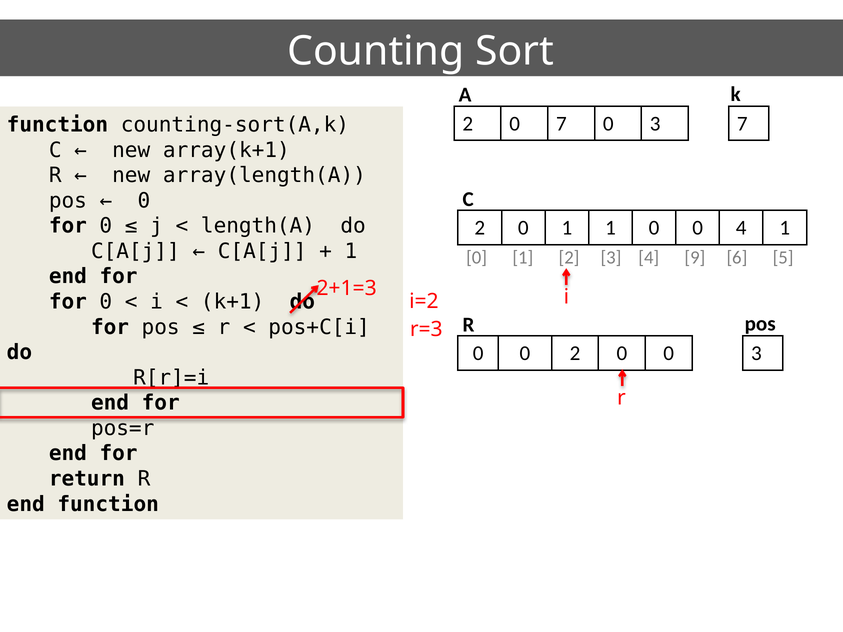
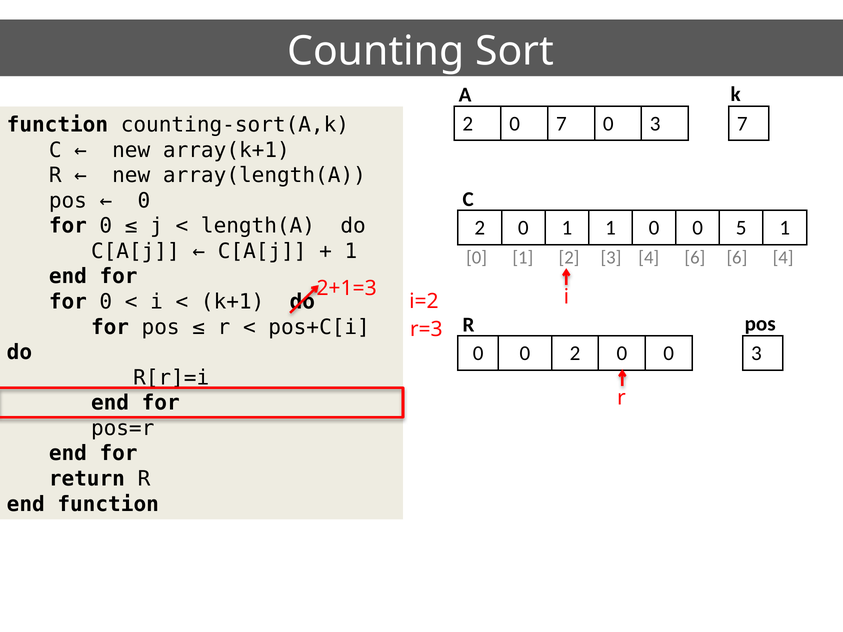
0 4: 4 -> 5
4 9: 9 -> 6
6 5: 5 -> 4
